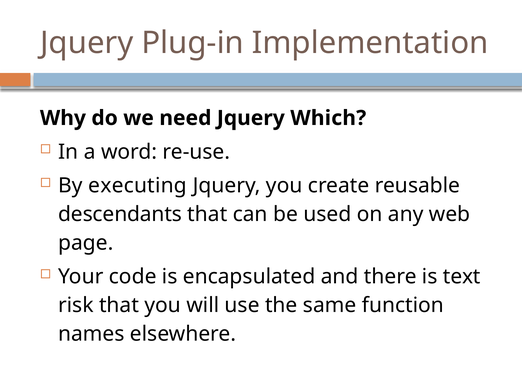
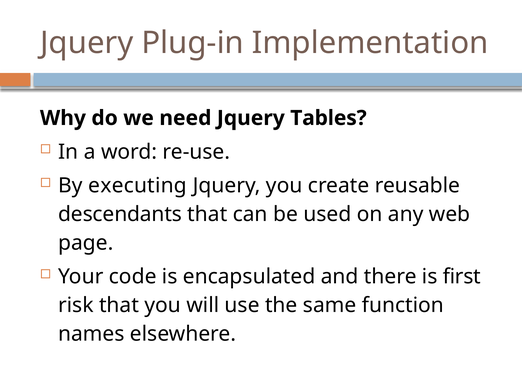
Which: Which -> Tables
text: text -> first
